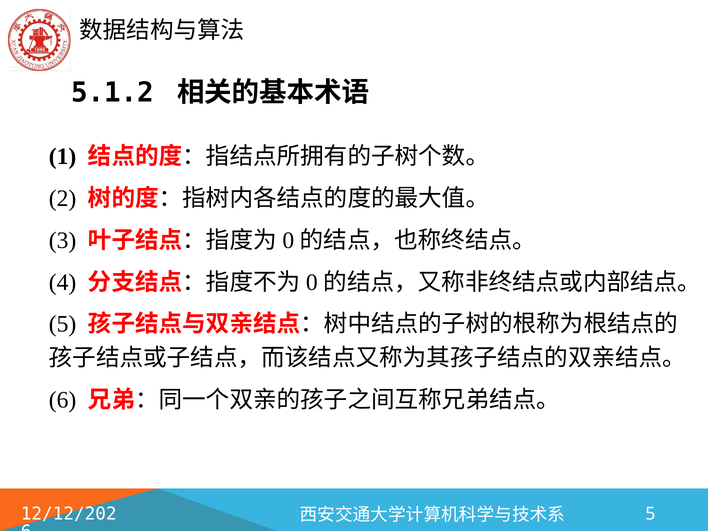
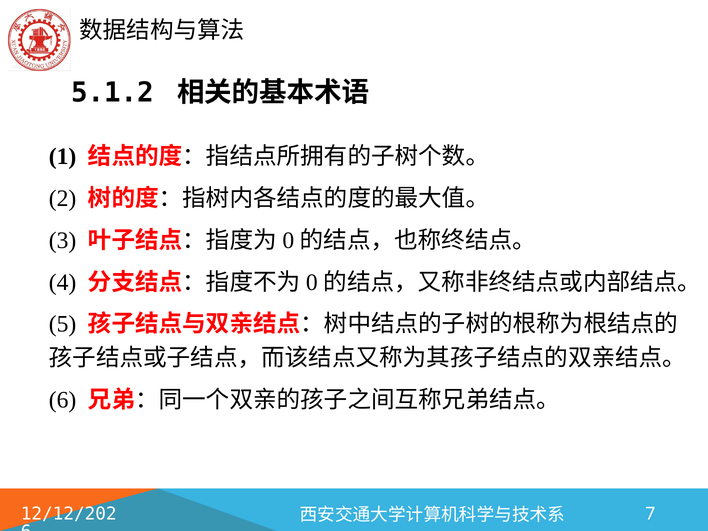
5 at (650, 514): 5 -> 7
